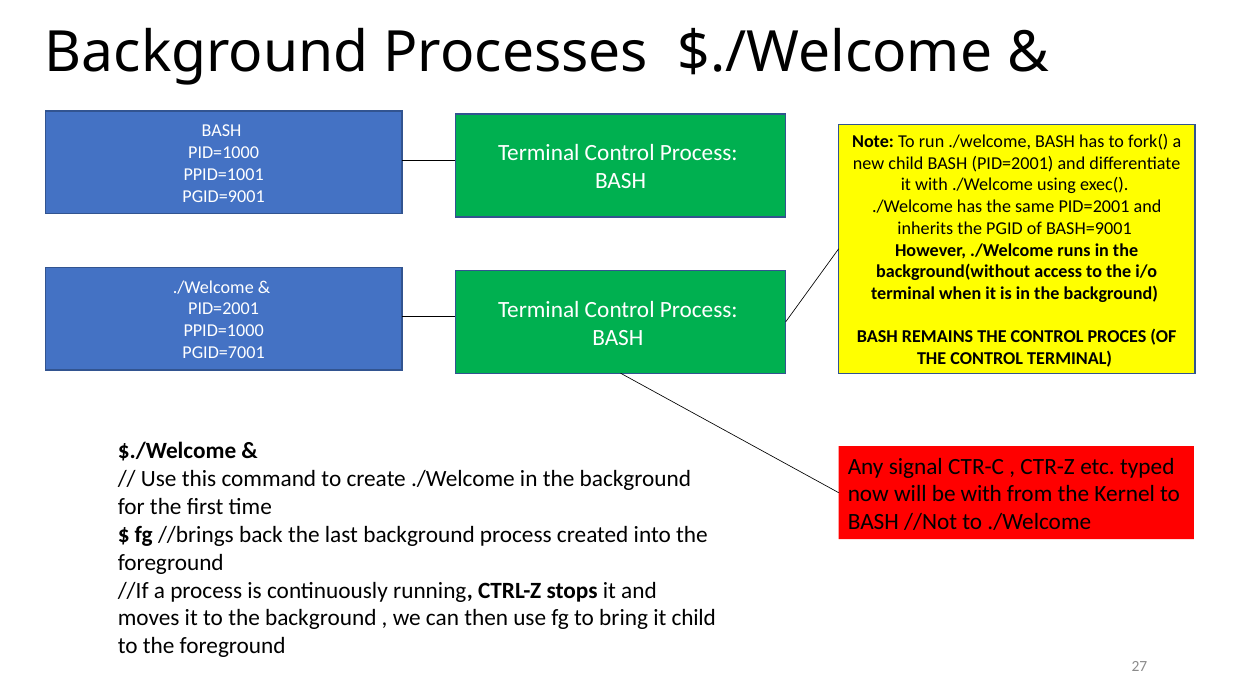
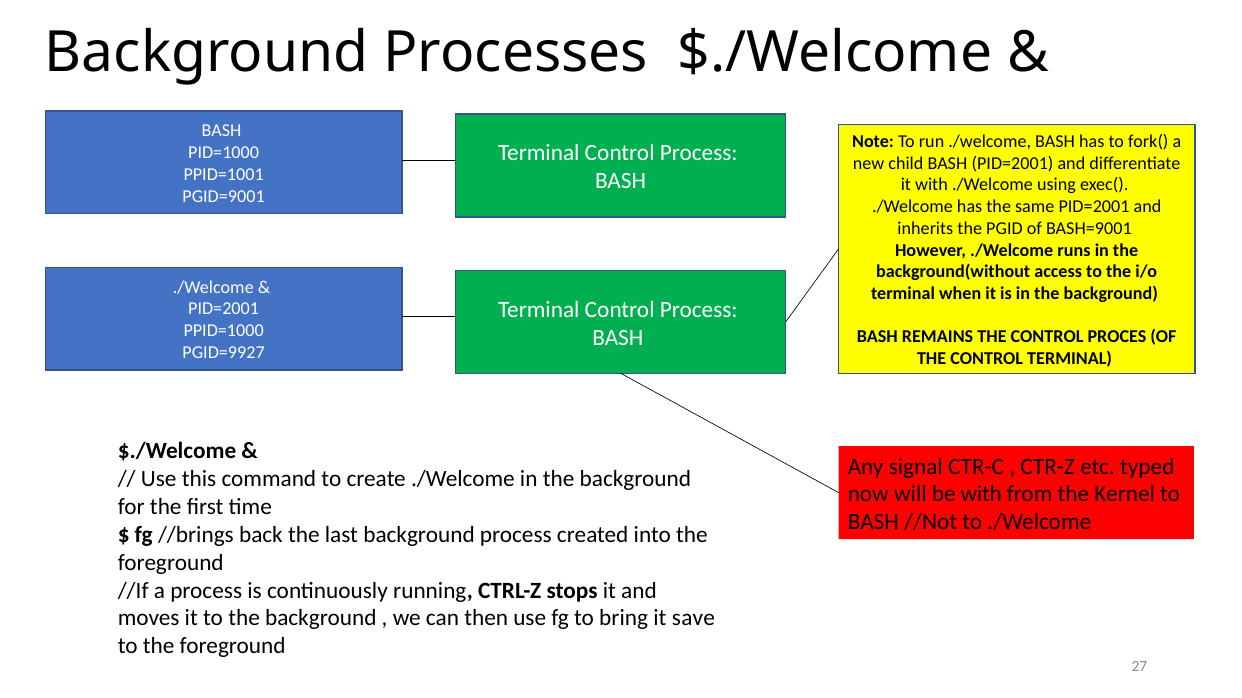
PGID=7001: PGID=7001 -> PGID=9927
it child: child -> save
